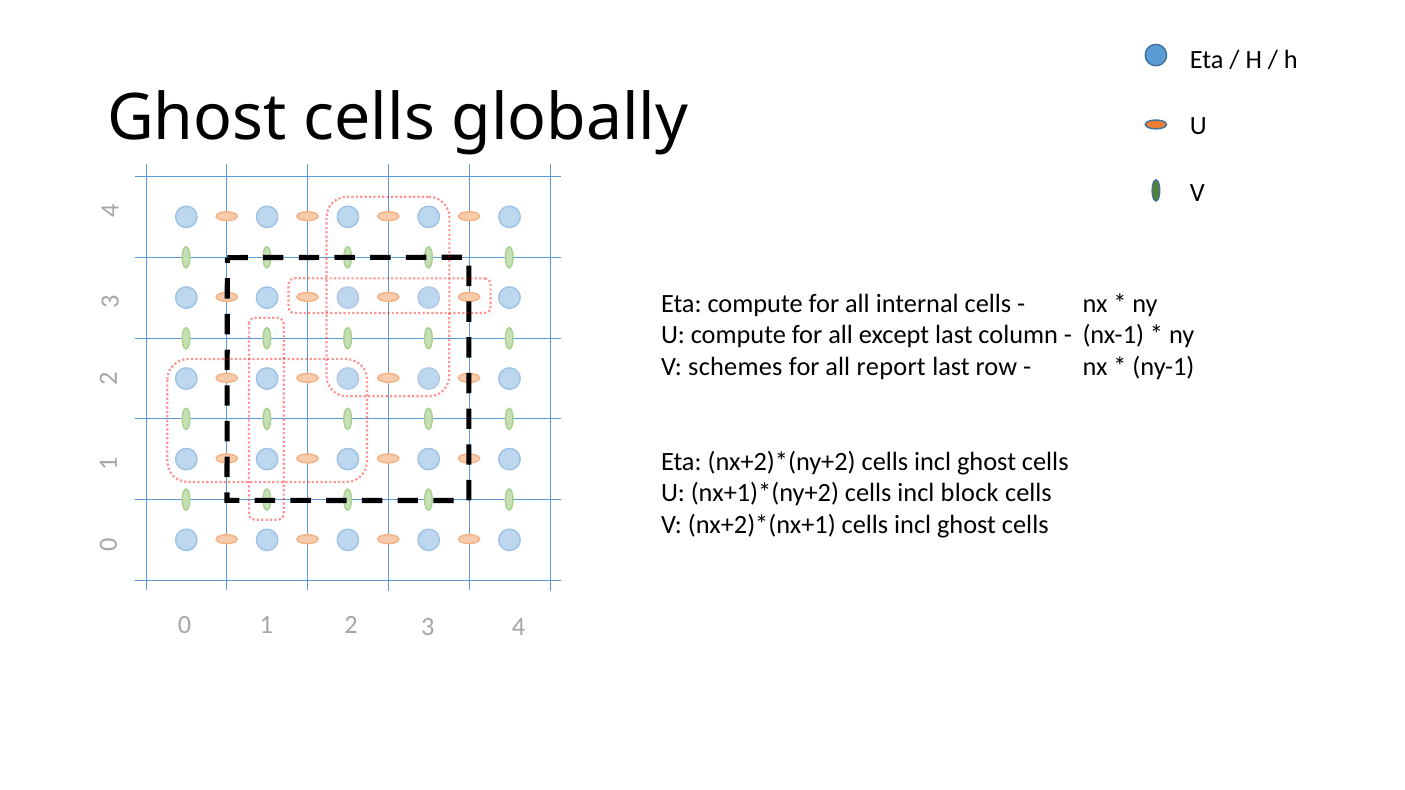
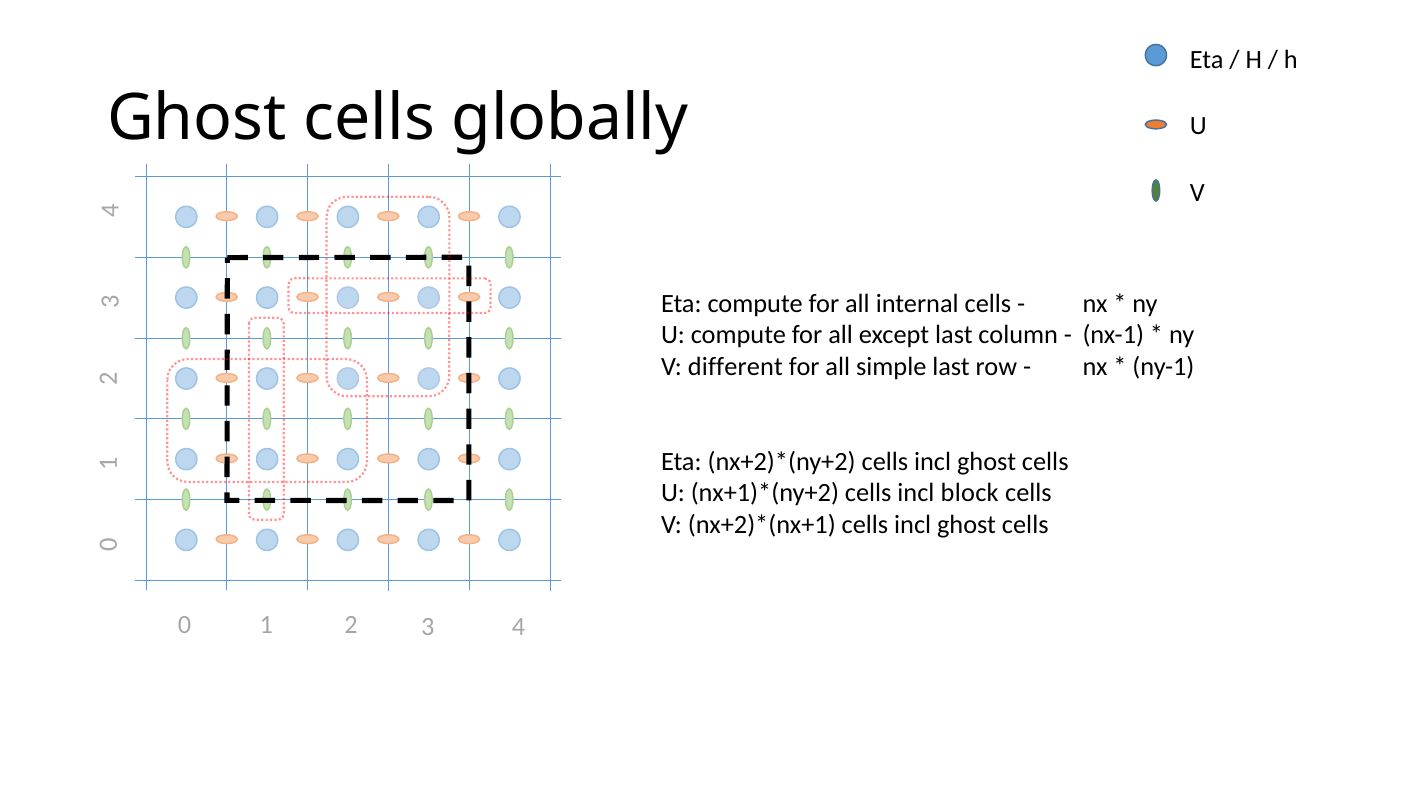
schemes: schemes -> different
report: report -> simple
